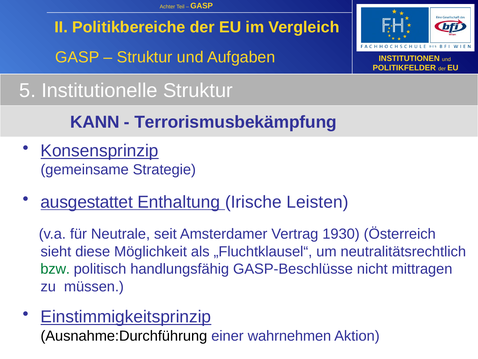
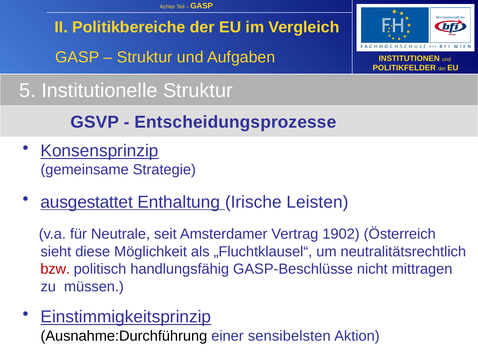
KANN: KANN -> GSVP
Terrorismusbekämpfung: Terrorismusbekämpfung -> Entscheidungsprozesse
1930: 1930 -> 1902
bzw colour: green -> red
wahrnehmen: wahrnehmen -> sensibelsten
